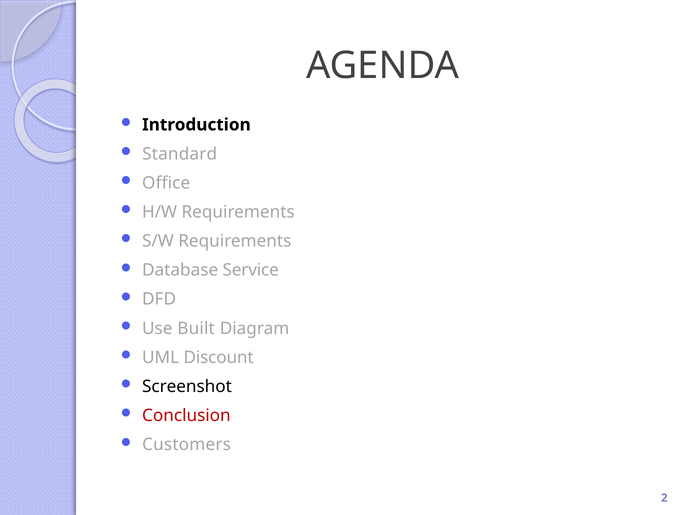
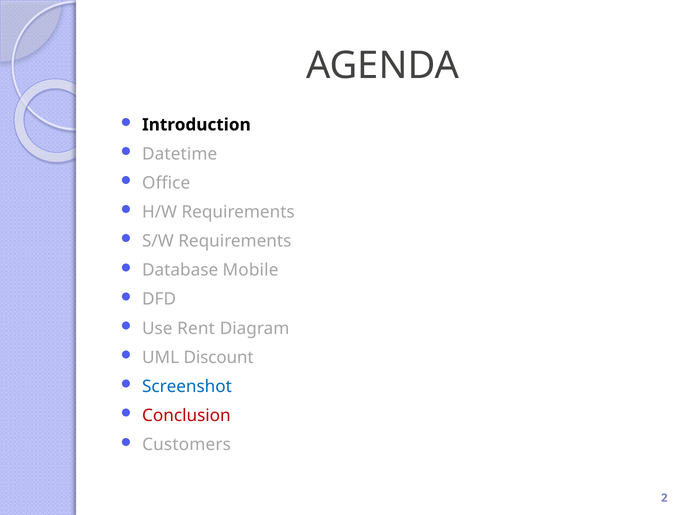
Standard: Standard -> Datetime
Service: Service -> Mobile
Built: Built -> Rent
Screenshot colour: black -> blue
